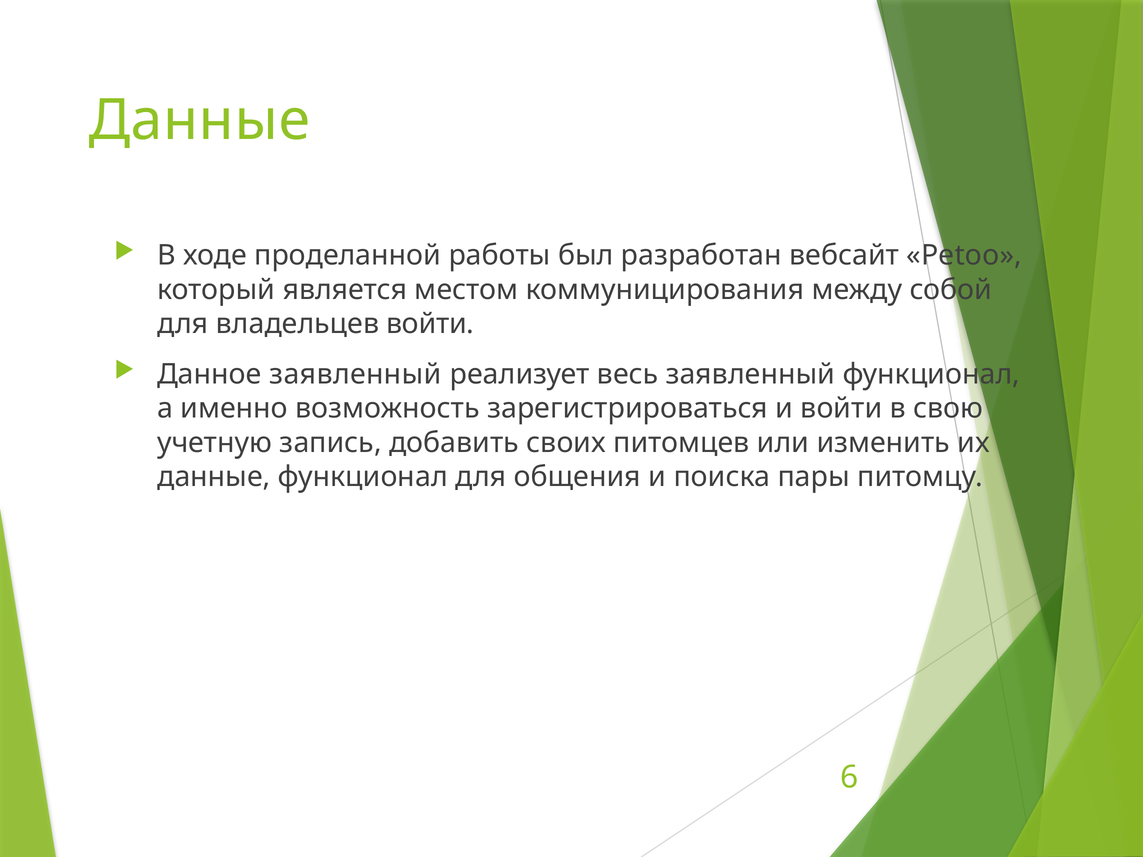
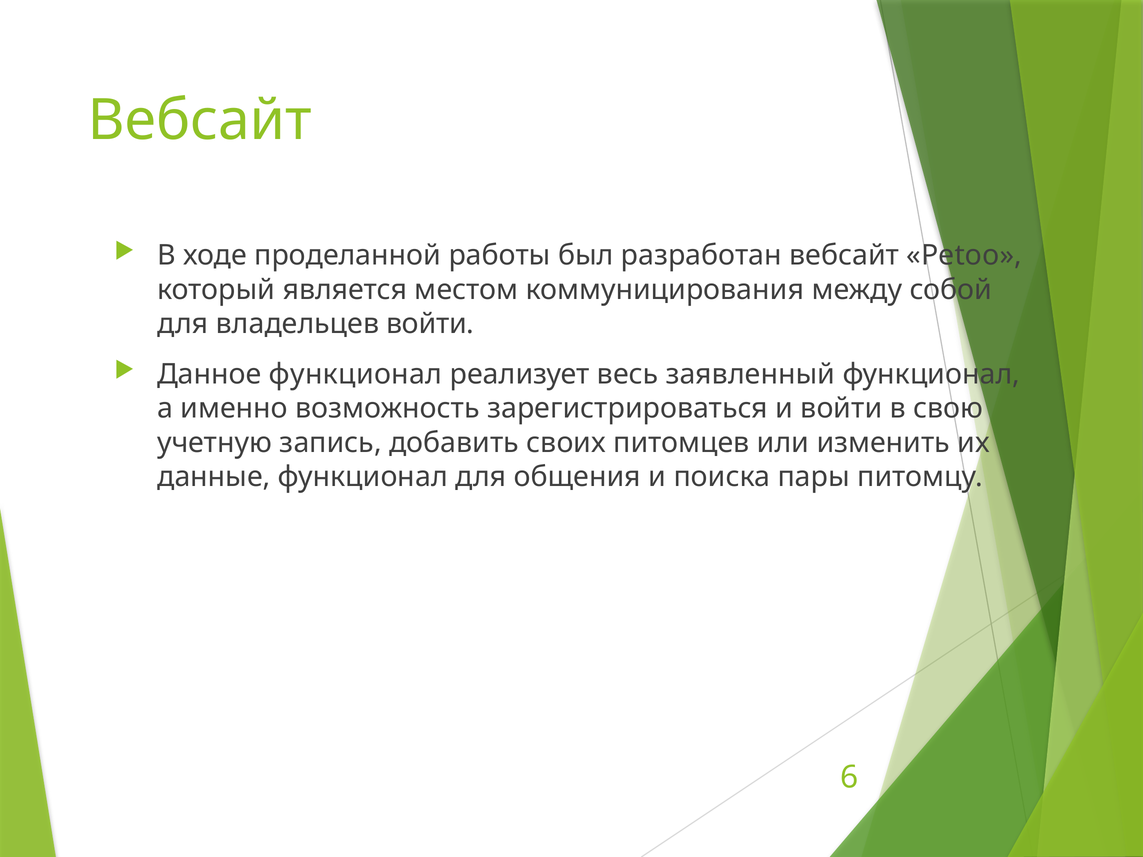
Данные at (199, 120): Данные -> Вебсайт
Данное заявленный: заявленный -> функционал
